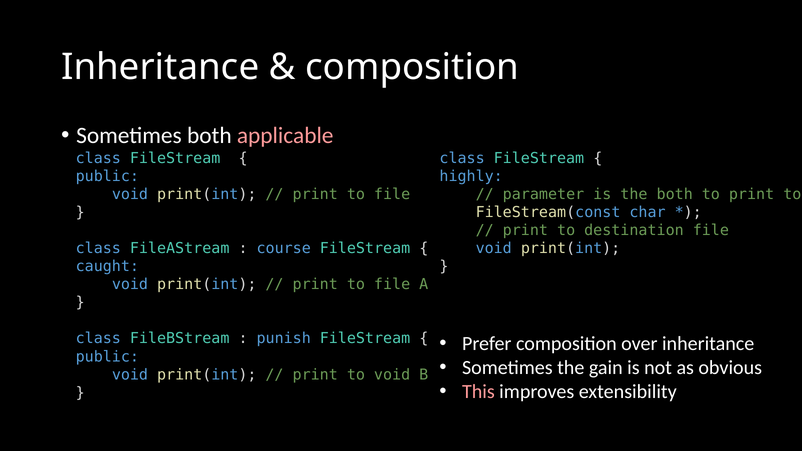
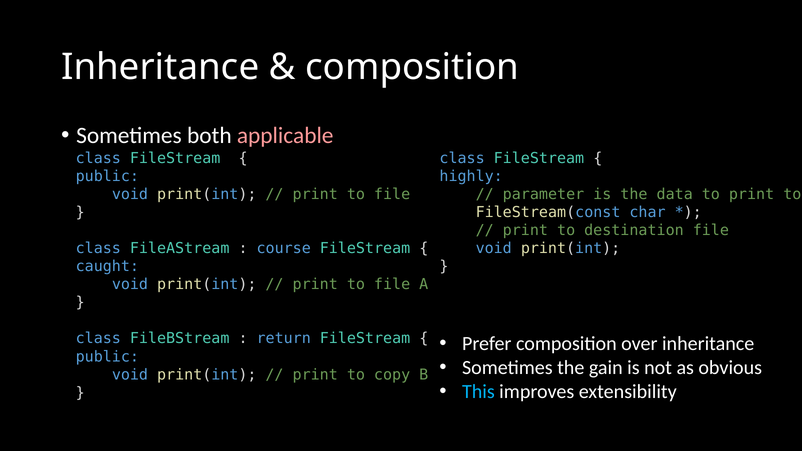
the both: both -> data
punish: punish -> return
to void: void -> copy
This colour: pink -> light blue
